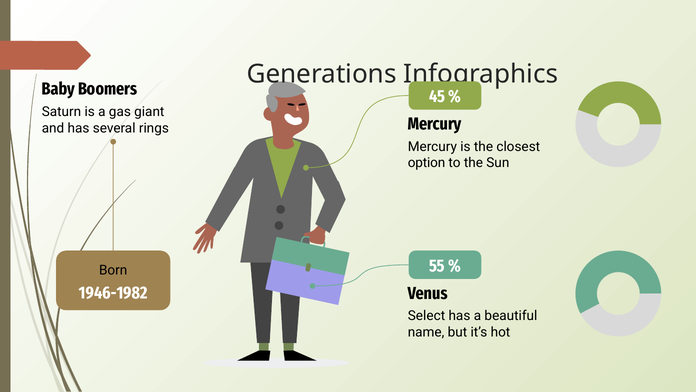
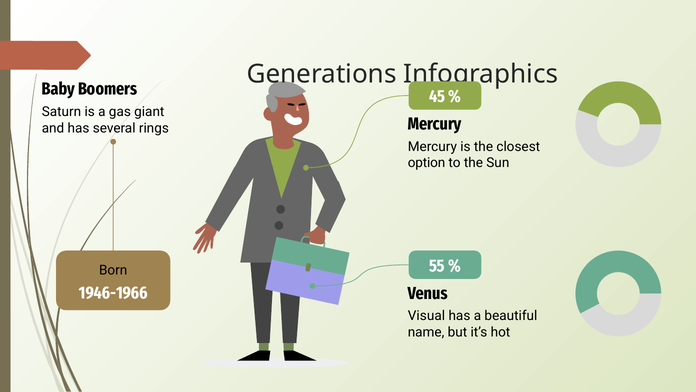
1946-1982: 1946-1982 -> 1946-1966
Select: Select -> Visual
